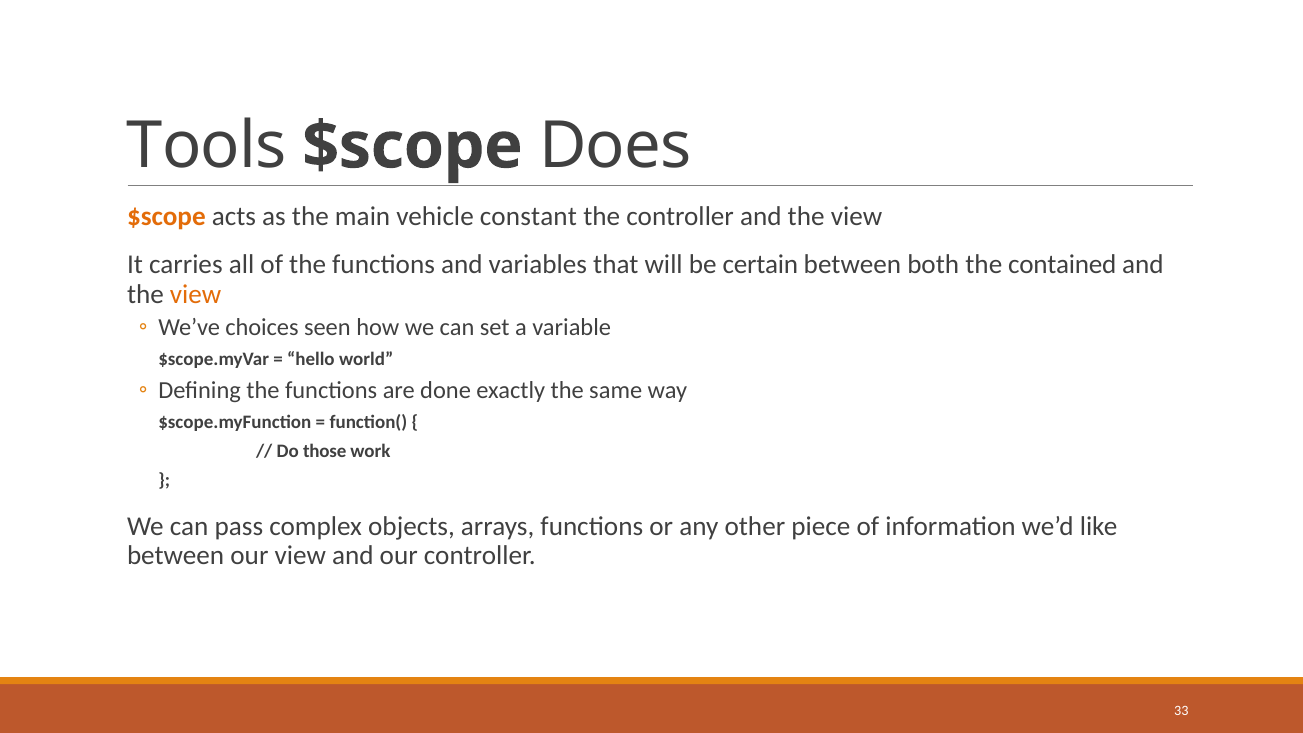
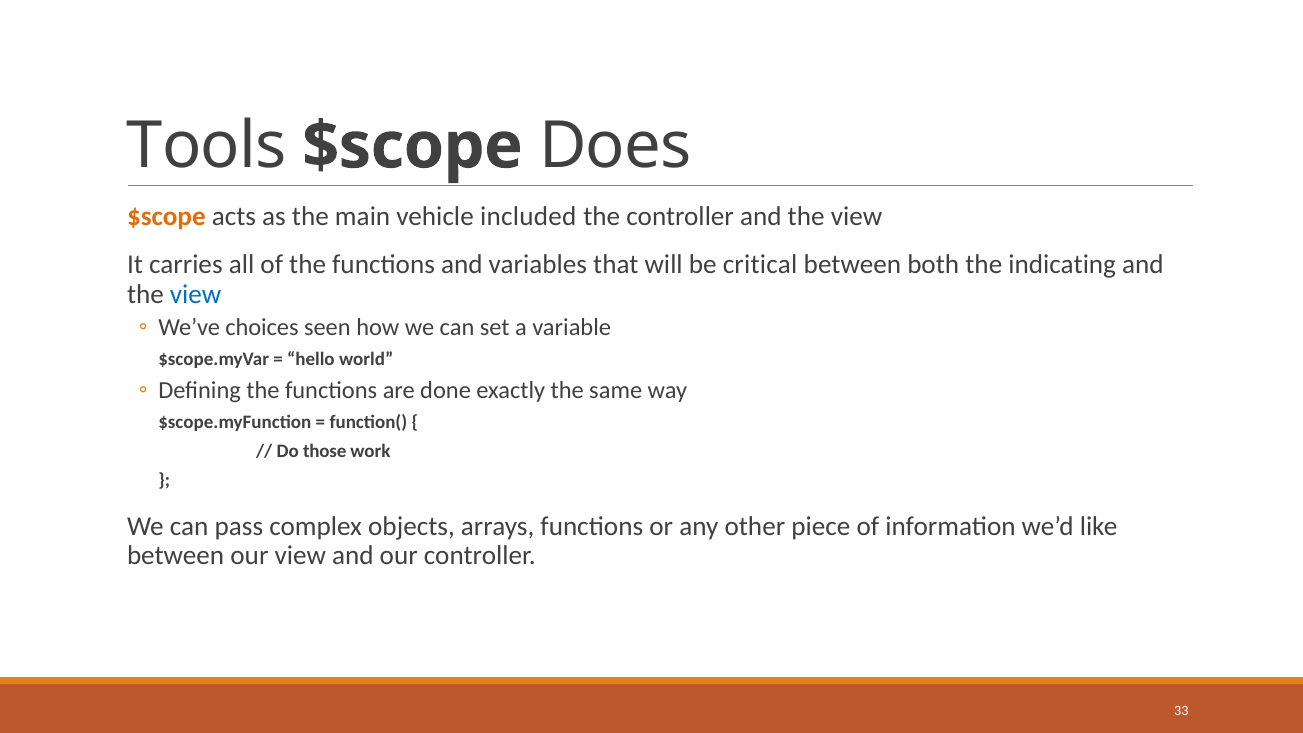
constant: constant -> included
certain: certain -> critical
contained: contained -> indicating
view at (196, 294) colour: orange -> blue
